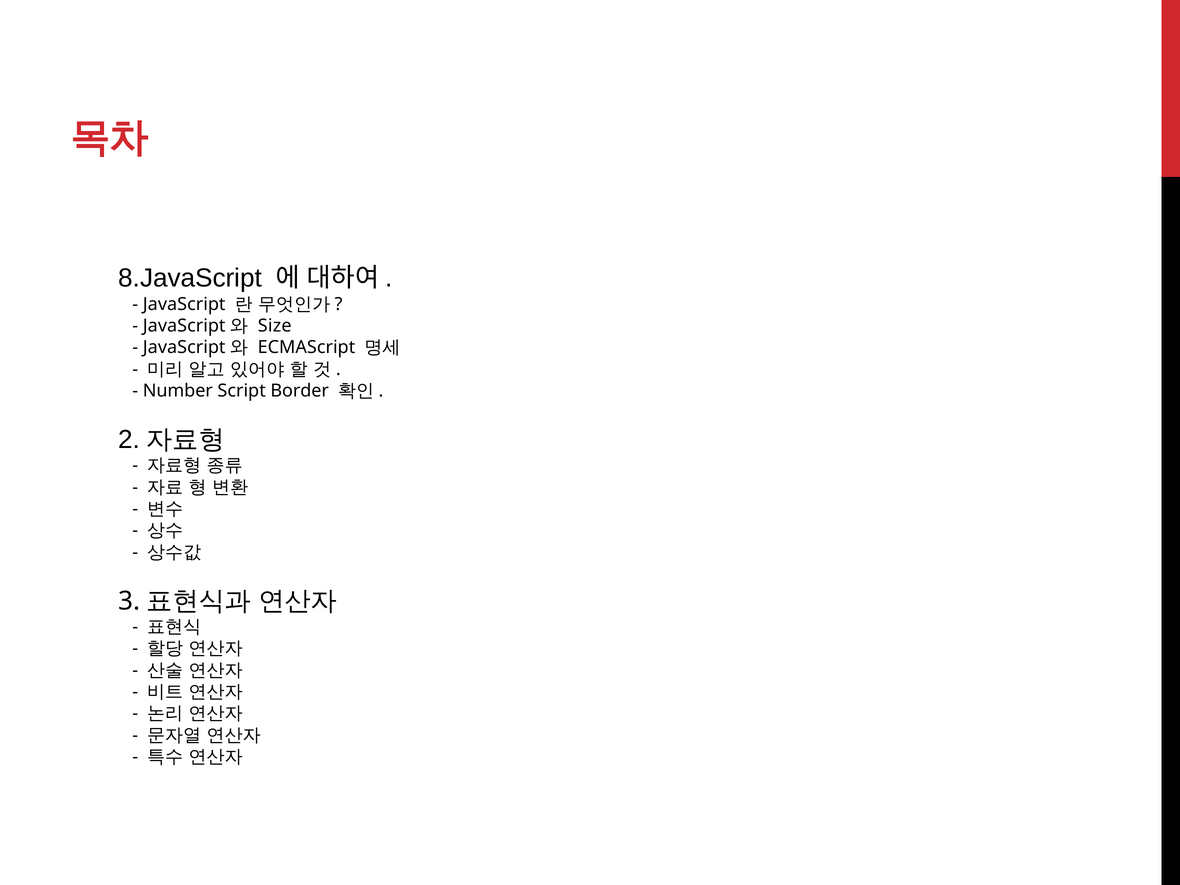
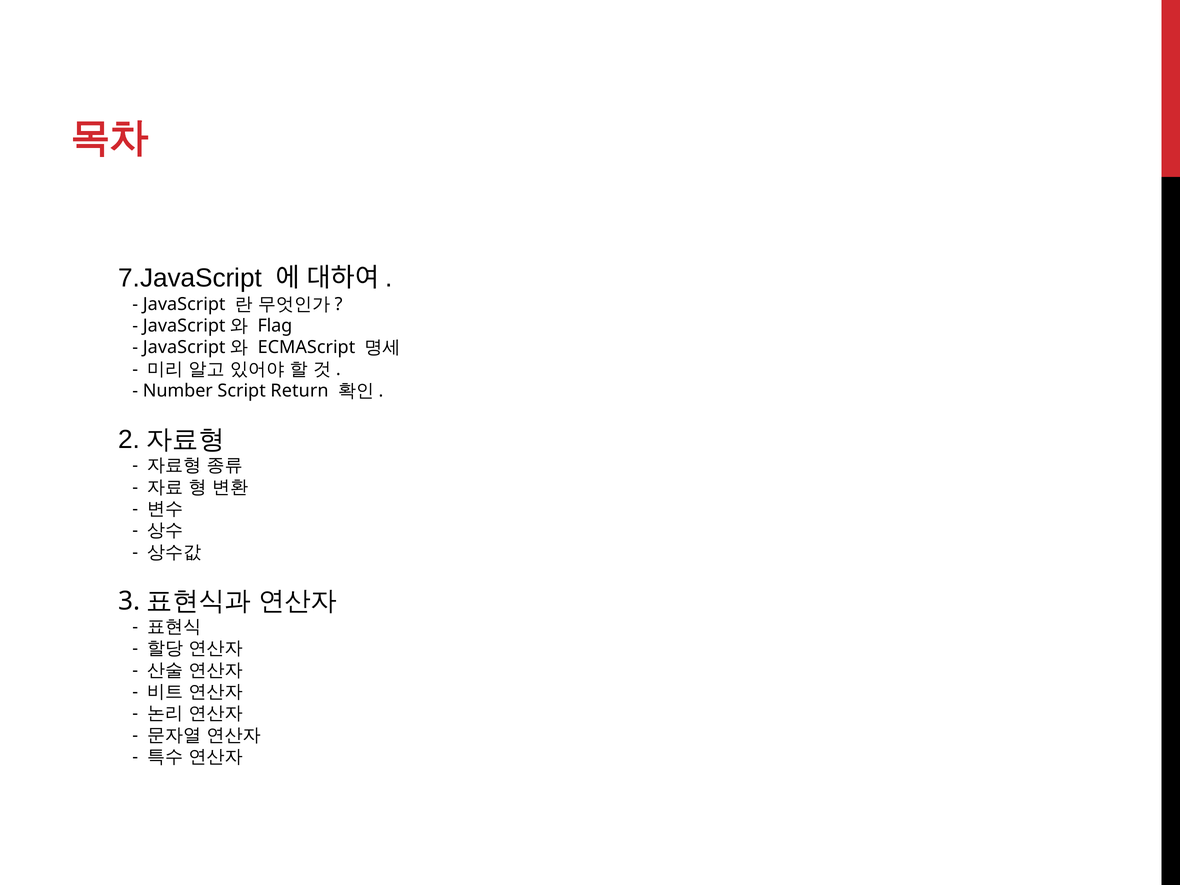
8.JavaScript: 8.JavaScript -> 7.JavaScript
Size: Size -> Flag
Border: Border -> Return
